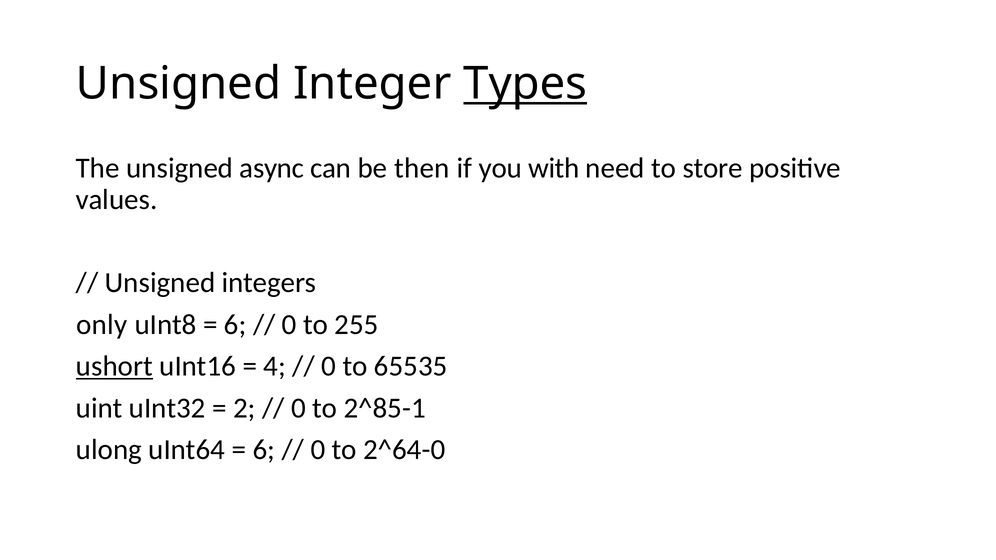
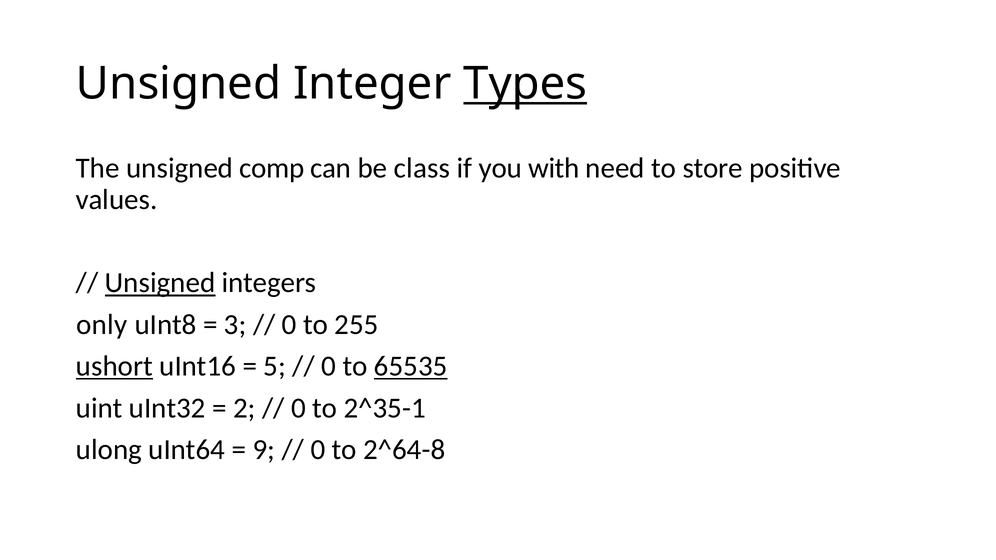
async: async -> comp
then: then -> class
Unsigned at (160, 283) underline: none -> present
6 at (235, 325): 6 -> 3
4: 4 -> 5
65535 underline: none -> present
2^85-1: 2^85-1 -> 2^35-1
6 at (264, 450): 6 -> 9
2^64-0: 2^64-0 -> 2^64-8
